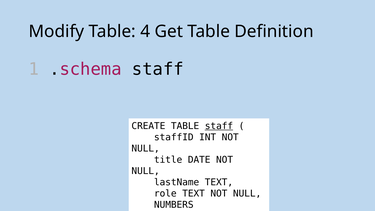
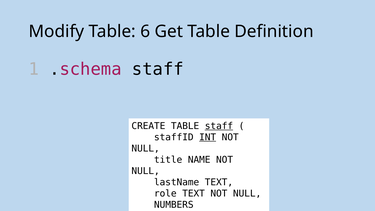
4: 4 -> 6
INT underline: none -> present
DATE: DATE -> NAME
